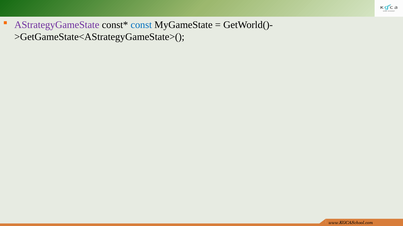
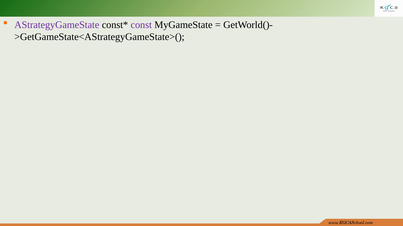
const colour: blue -> purple
